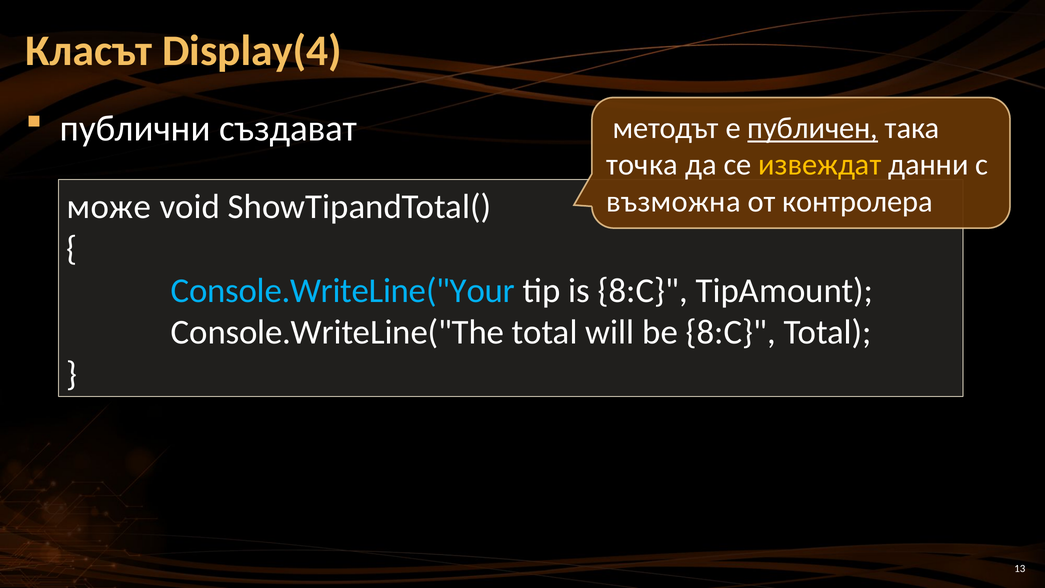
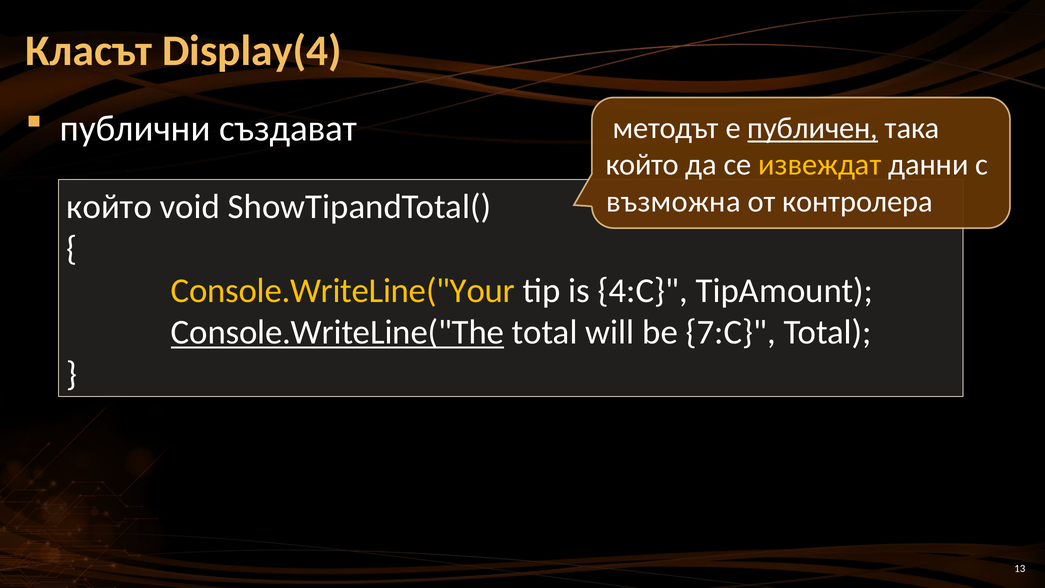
точка at (642, 165): точка -> който
може at (109, 207): може -> който
Console.WriteLine("Your colour: light blue -> yellow
is 8:C: 8:C -> 4:C
Console.WriteLine("The underline: none -> present
be 8:C: 8:C -> 7:C
